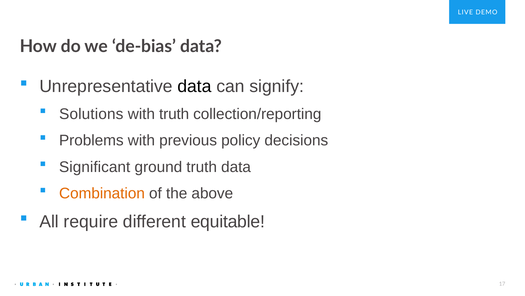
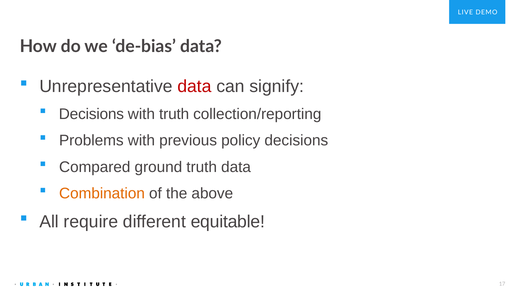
data at (195, 86) colour: black -> red
Solutions at (91, 114): Solutions -> Decisions
Significant: Significant -> Compared
